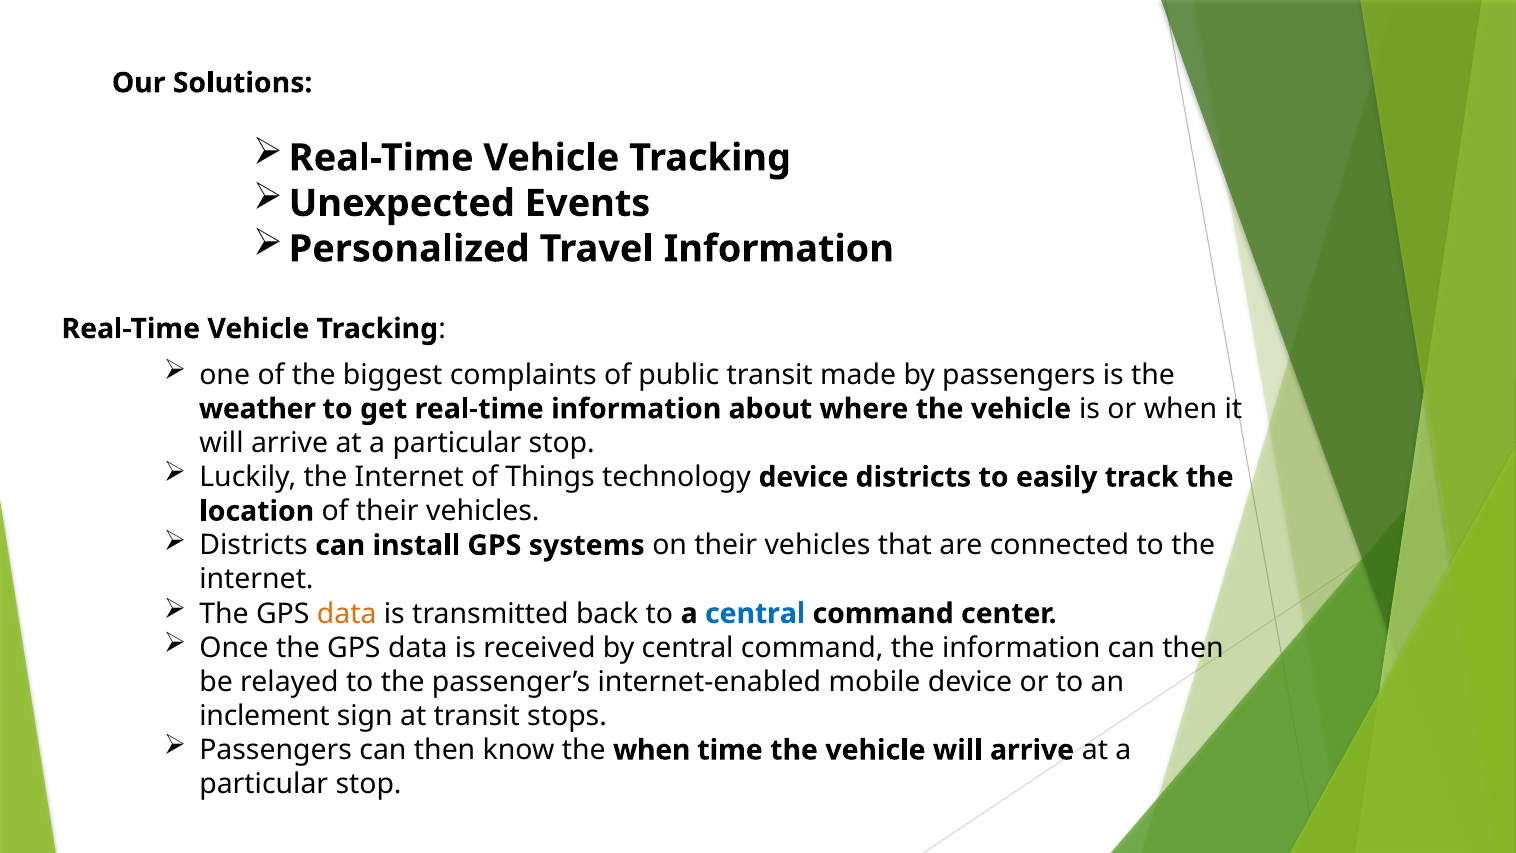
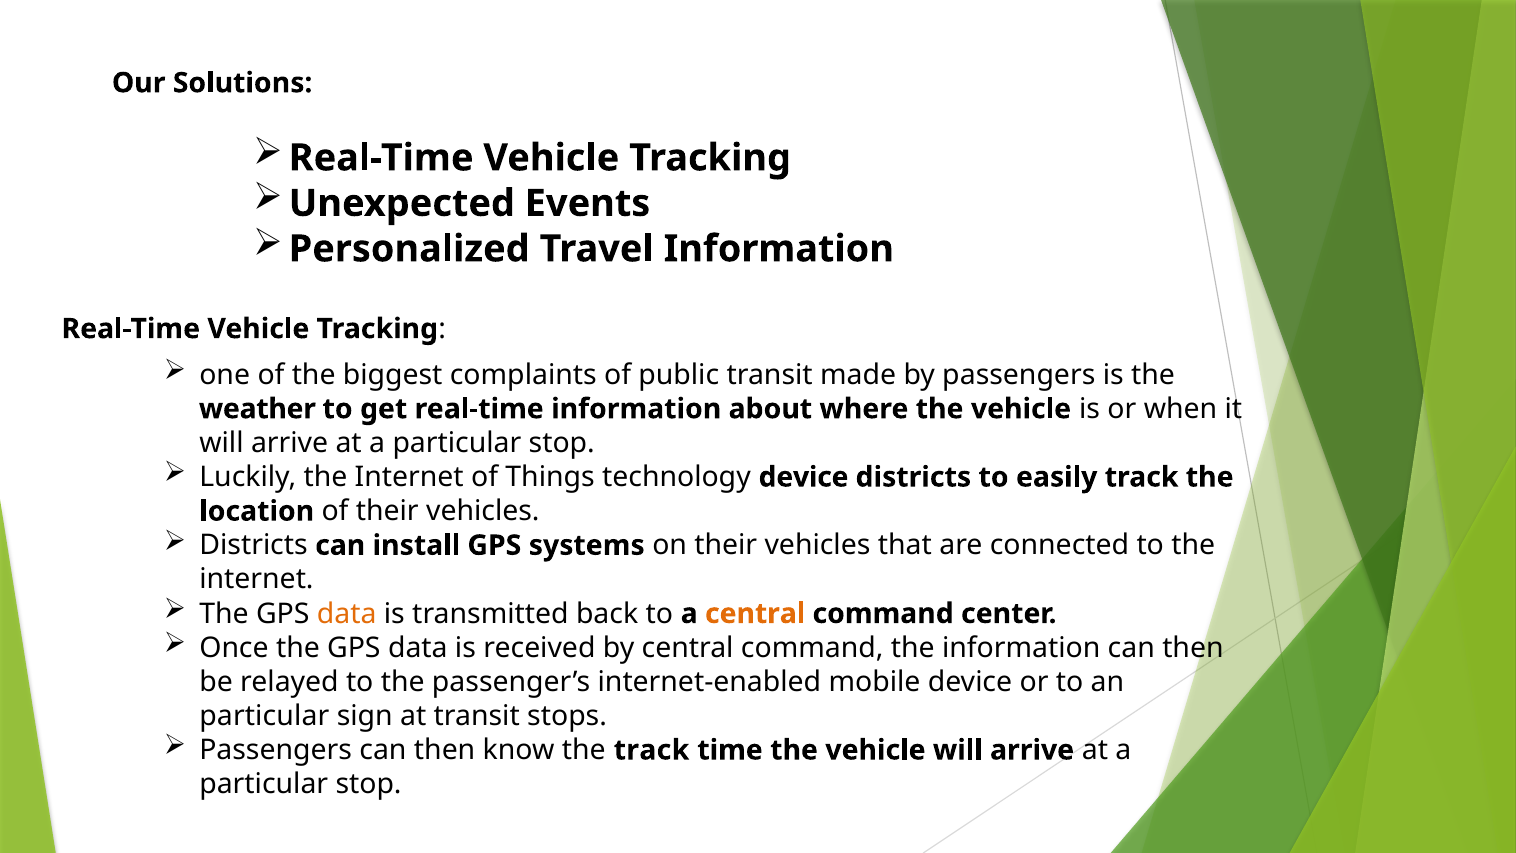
central at (755, 613) colour: blue -> orange
inclement at (265, 716): inclement -> particular
the when: when -> track
